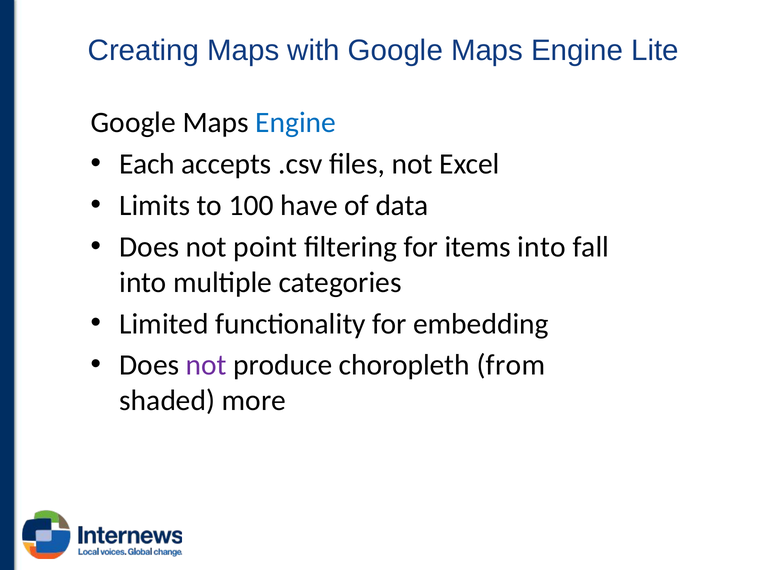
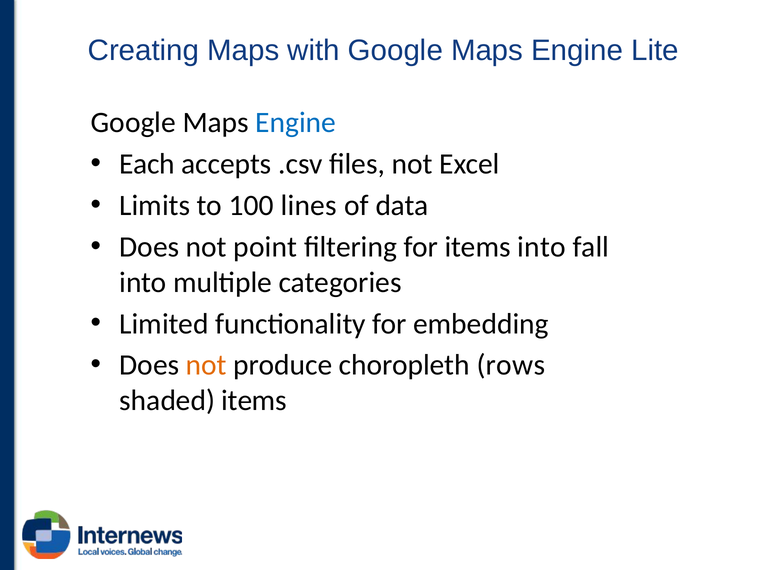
have: have -> lines
not at (206, 365) colour: purple -> orange
from: from -> rows
shaded more: more -> items
